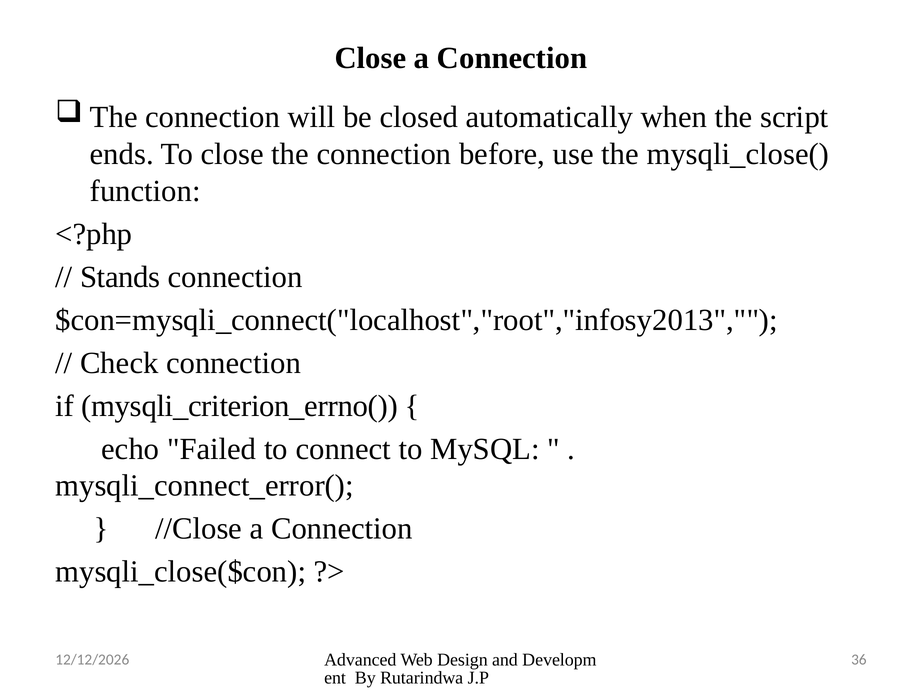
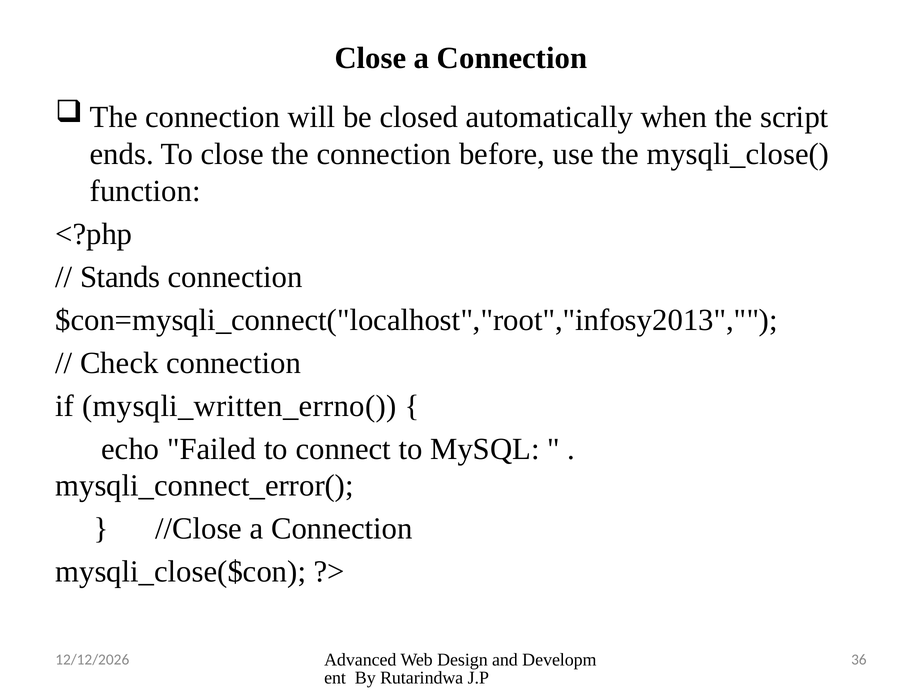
mysqli_criterion_errno(: mysqli_criterion_errno( -> mysqli_written_errno(
